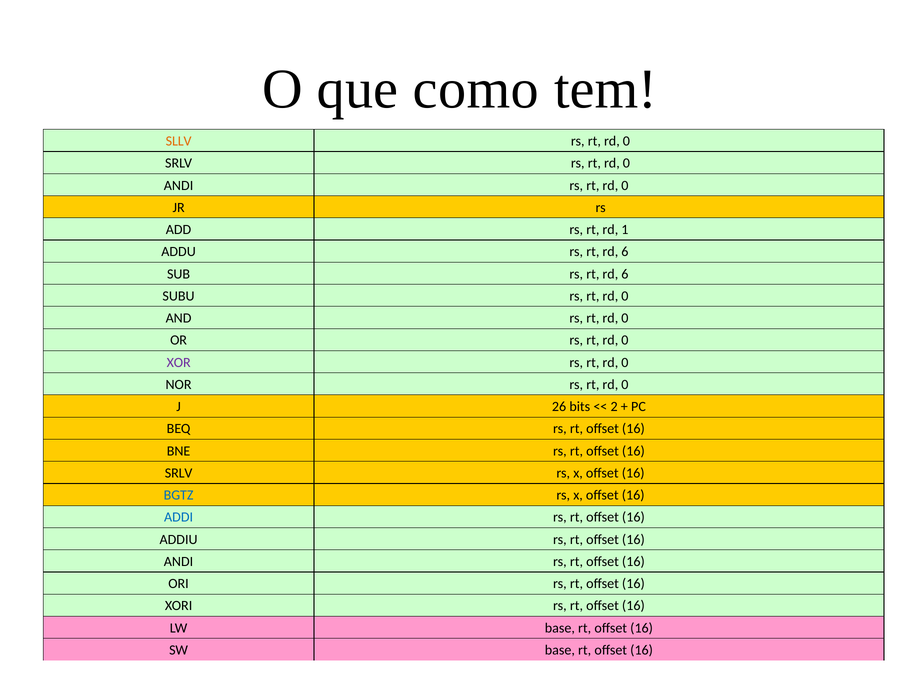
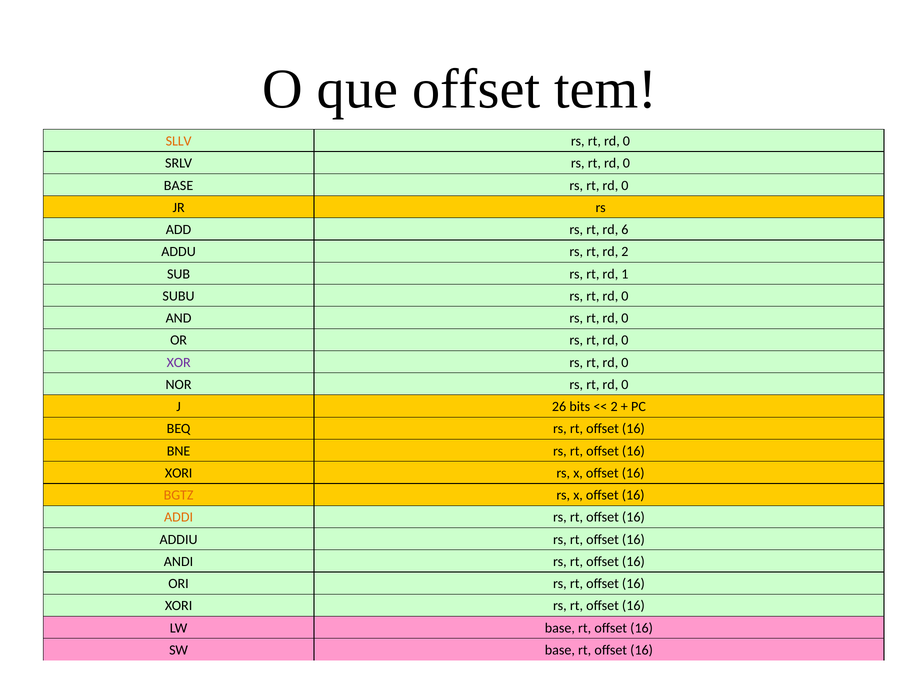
que como: como -> offset
ANDI at (179, 185): ANDI -> BASE
1: 1 -> 6
6 at (625, 252): 6 -> 2
6 at (625, 274): 6 -> 1
SRLV at (179, 473): SRLV -> XORI
BGTZ colour: blue -> orange
ADDI colour: blue -> orange
